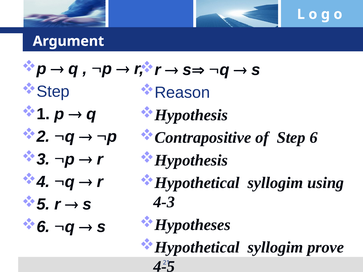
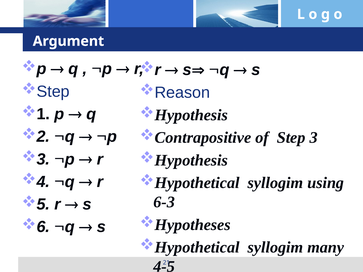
6: 6 -> 3
4-3: 4-3 -> 6-3
prove: prove -> many
